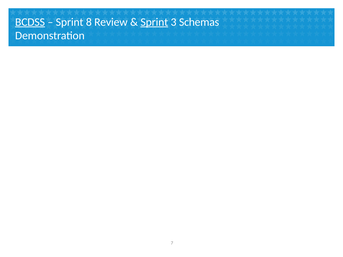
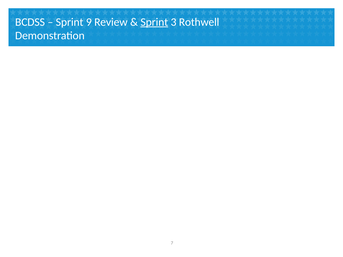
BCDSS underline: present -> none
8: 8 -> 9
Schemas: Schemas -> Rothwell
